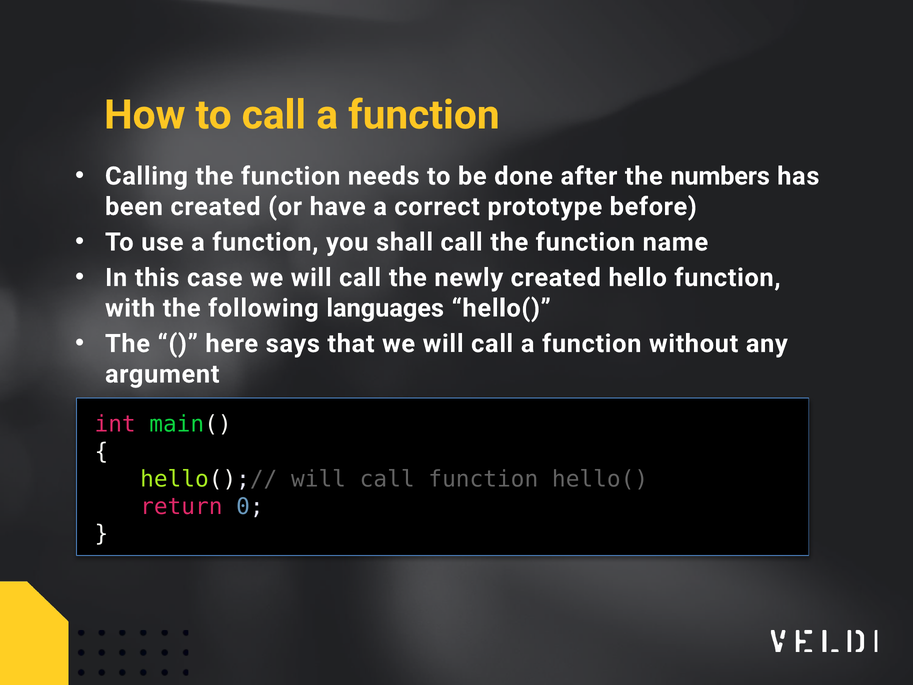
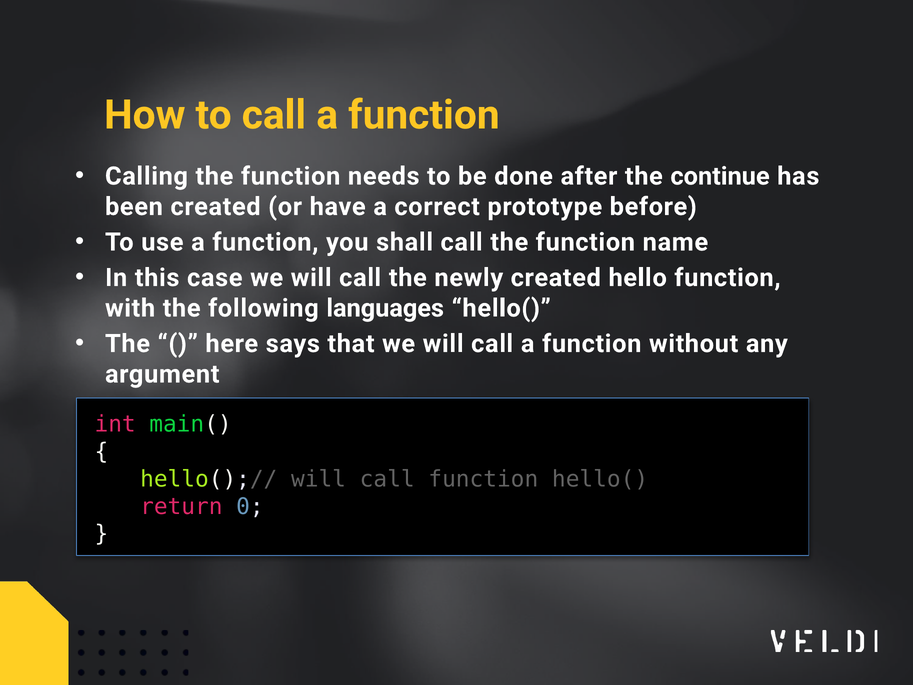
numbers: numbers -> continue
